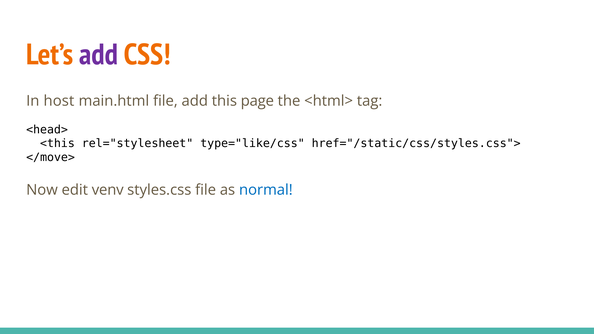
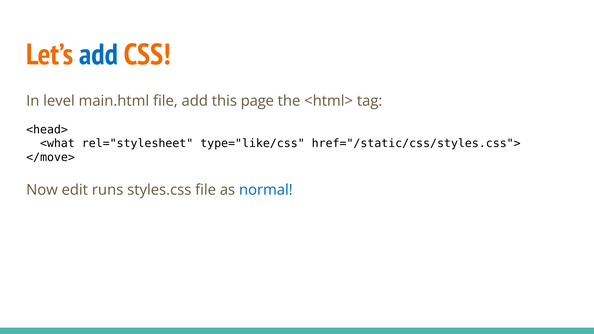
add at (99, 55) colour: purple -> blue
host: host -> level
<this: <this -> <what
venv: venv -> runs
